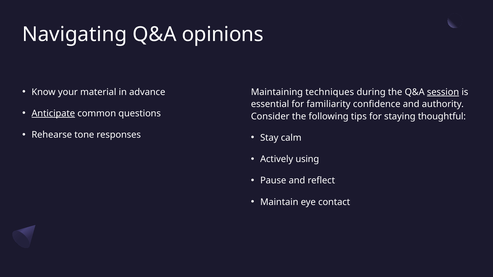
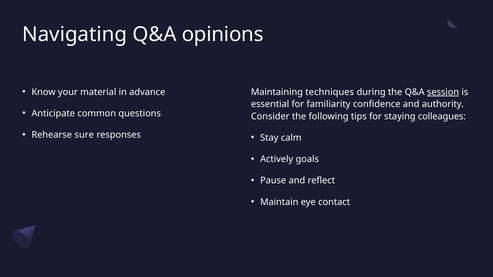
Anticipate underline: present -> none
thoughtful: thoughtful -> colleagues
tone: tone -> sure
using: using -> goals
